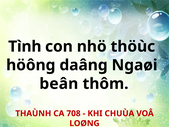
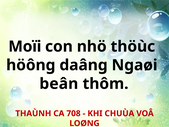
Tình: Tình -> Moïi
